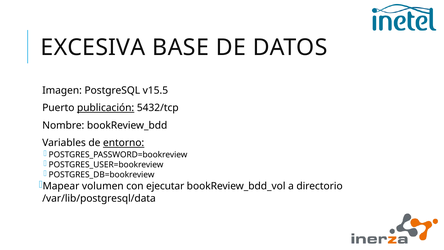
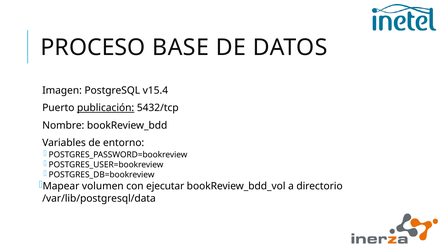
EXCESIVA: EXCESIVA -> PROCESO
v15.5: v15.5 -> v15.4
entorno underline: present -> none
